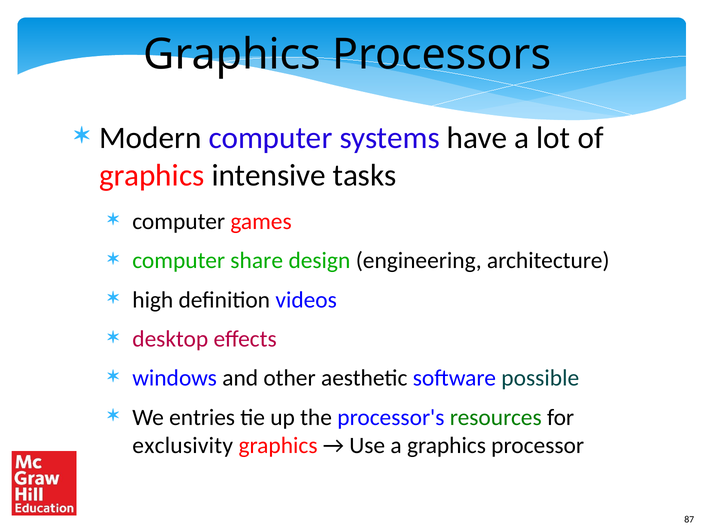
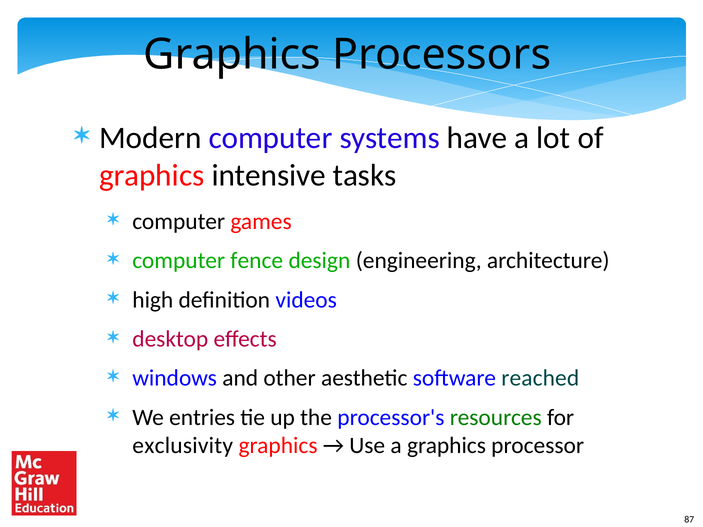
share: share -> fence
possible: possible -> reached
